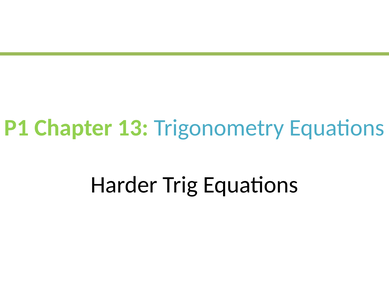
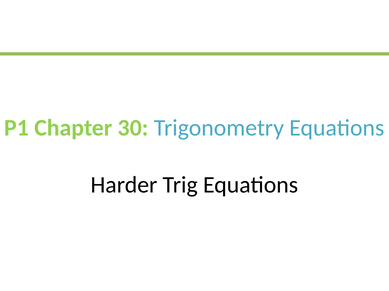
13: 13 -> 30
